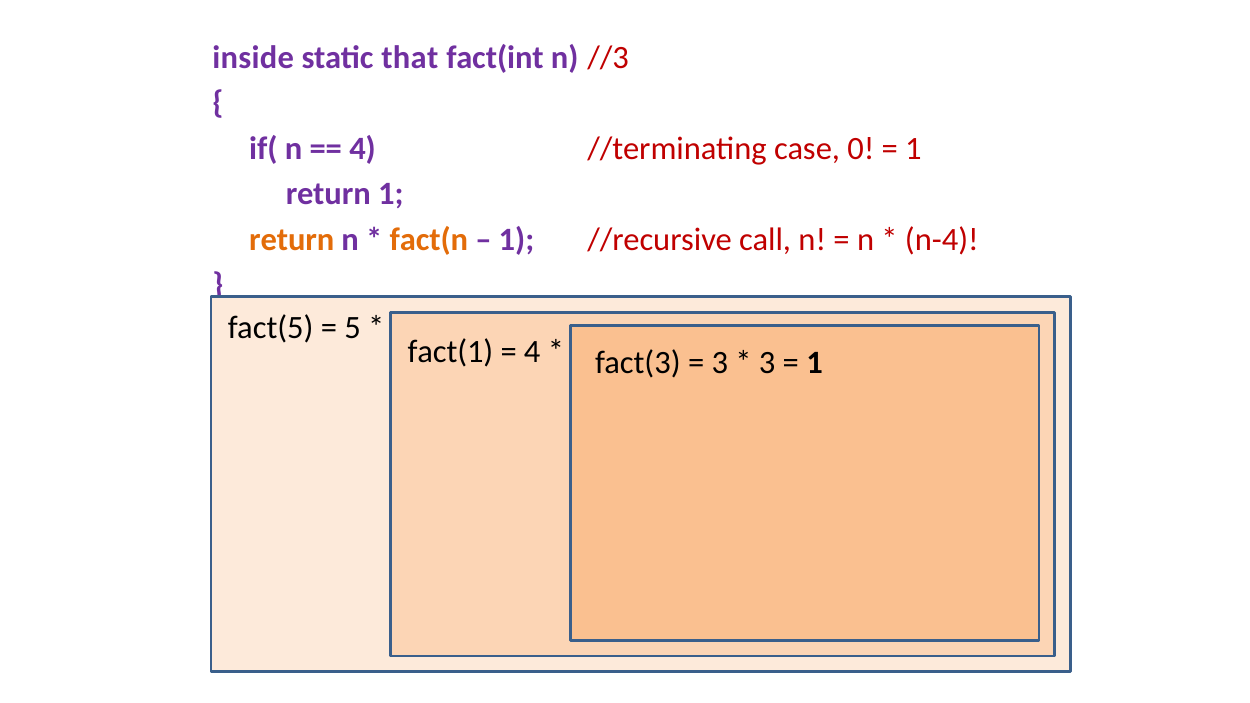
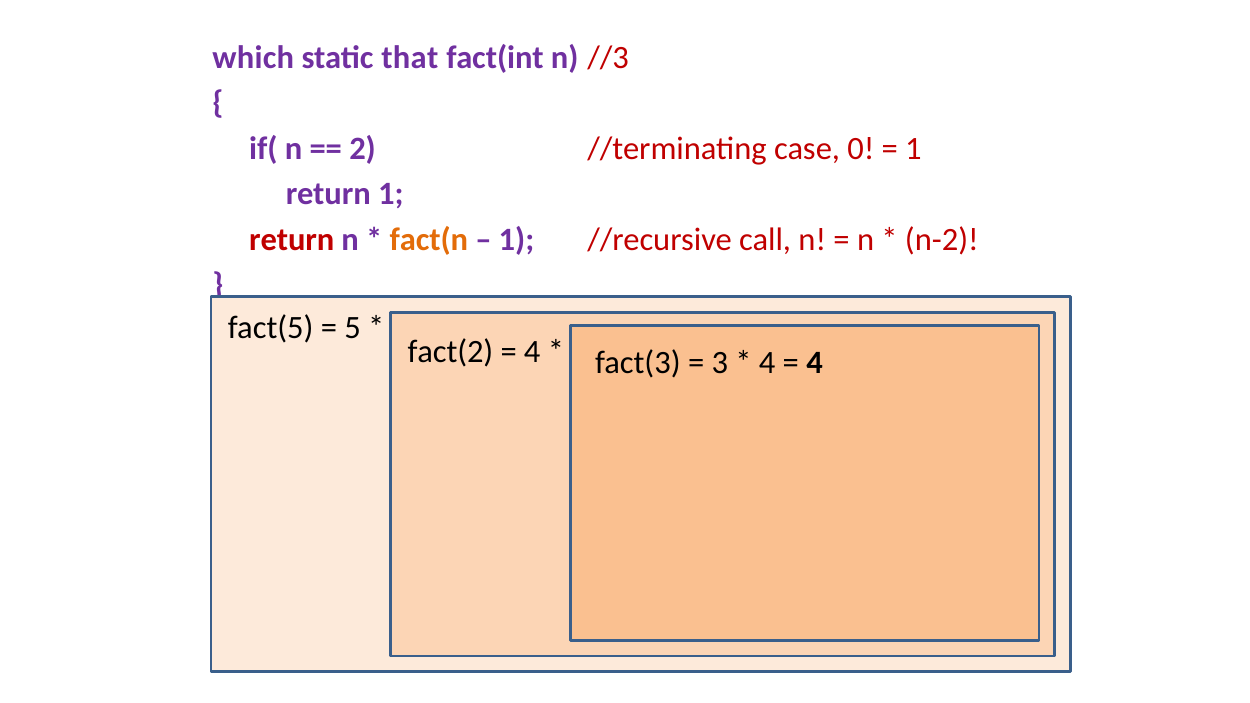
inside: inside -> which
4 at (363, 149): 4 -> 2
return at (292, 240) colour: orange -> red
n-4: n-4 -> n-2
fact(1: fact(1 -> fact(2
3 at (767, 363): 3 -> 4
1 at (815, 363): 1 -> 4
